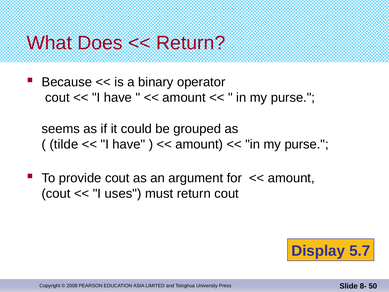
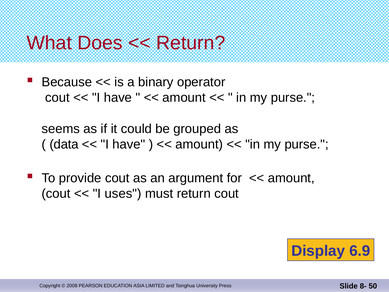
tilde: tilde -> data
5.7: 5.7 -> 6.9
